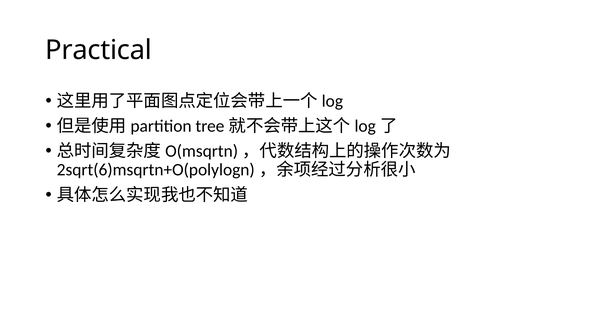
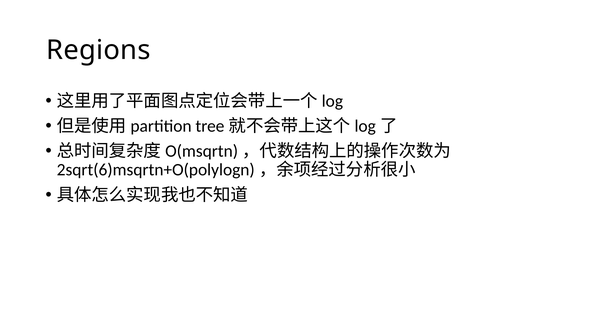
Practical: Practical -> Regions
